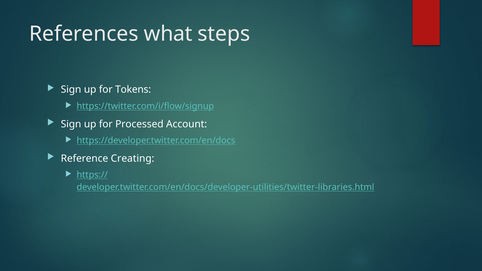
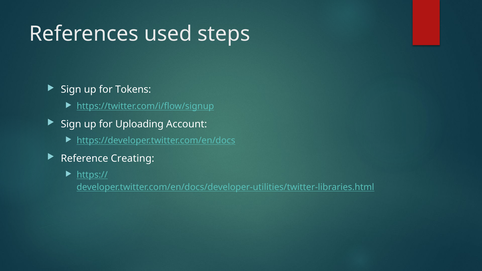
what: what -> used
Processed: Processed -> Uploading
